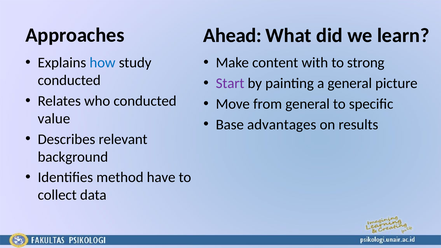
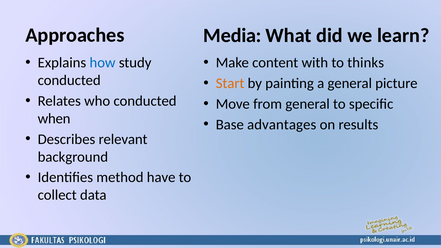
Ahead: Ahead -> Media
strong: strong -> thinks
Start colour: purple -> orange
value: value -> when
